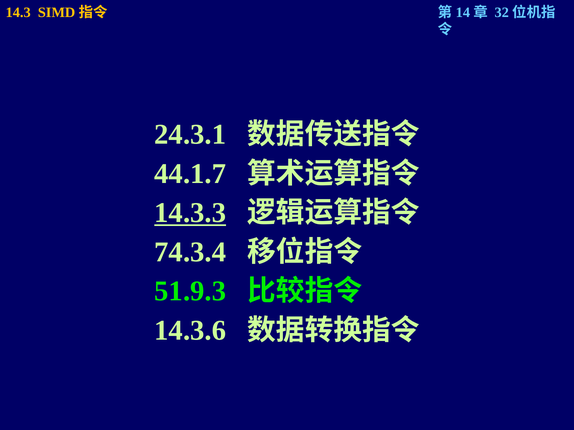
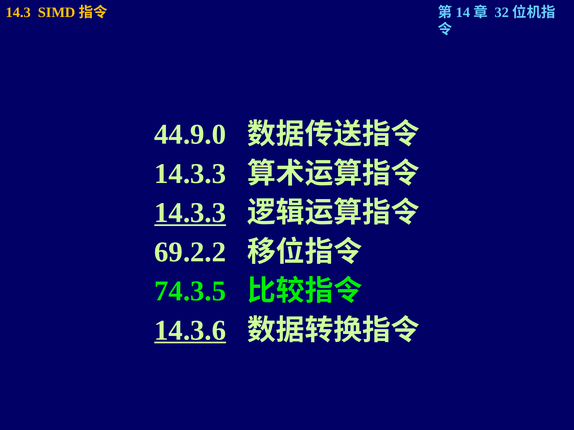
24.3.1: 24.3.1 -> 44.9.0
44.1.7 at (190, 174): 44.1.7 -> 14.3.3
74.3.4: 74.3.4 -> 69.2.2
51.9.3: 51.9.3 -> 74.3.5
14.3.6 underline: none -> present
